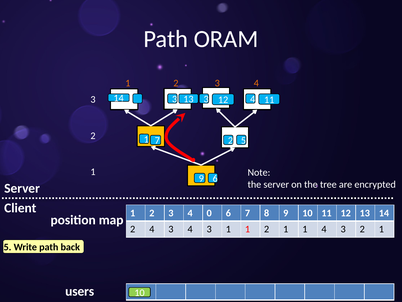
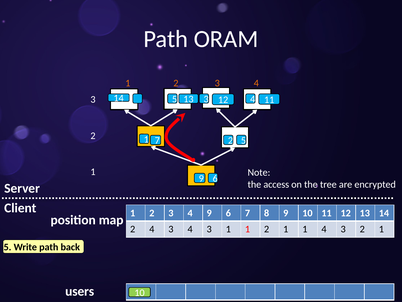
14 3: 3 -> 5
the server: server -> access
4 0: 0 -> 9
